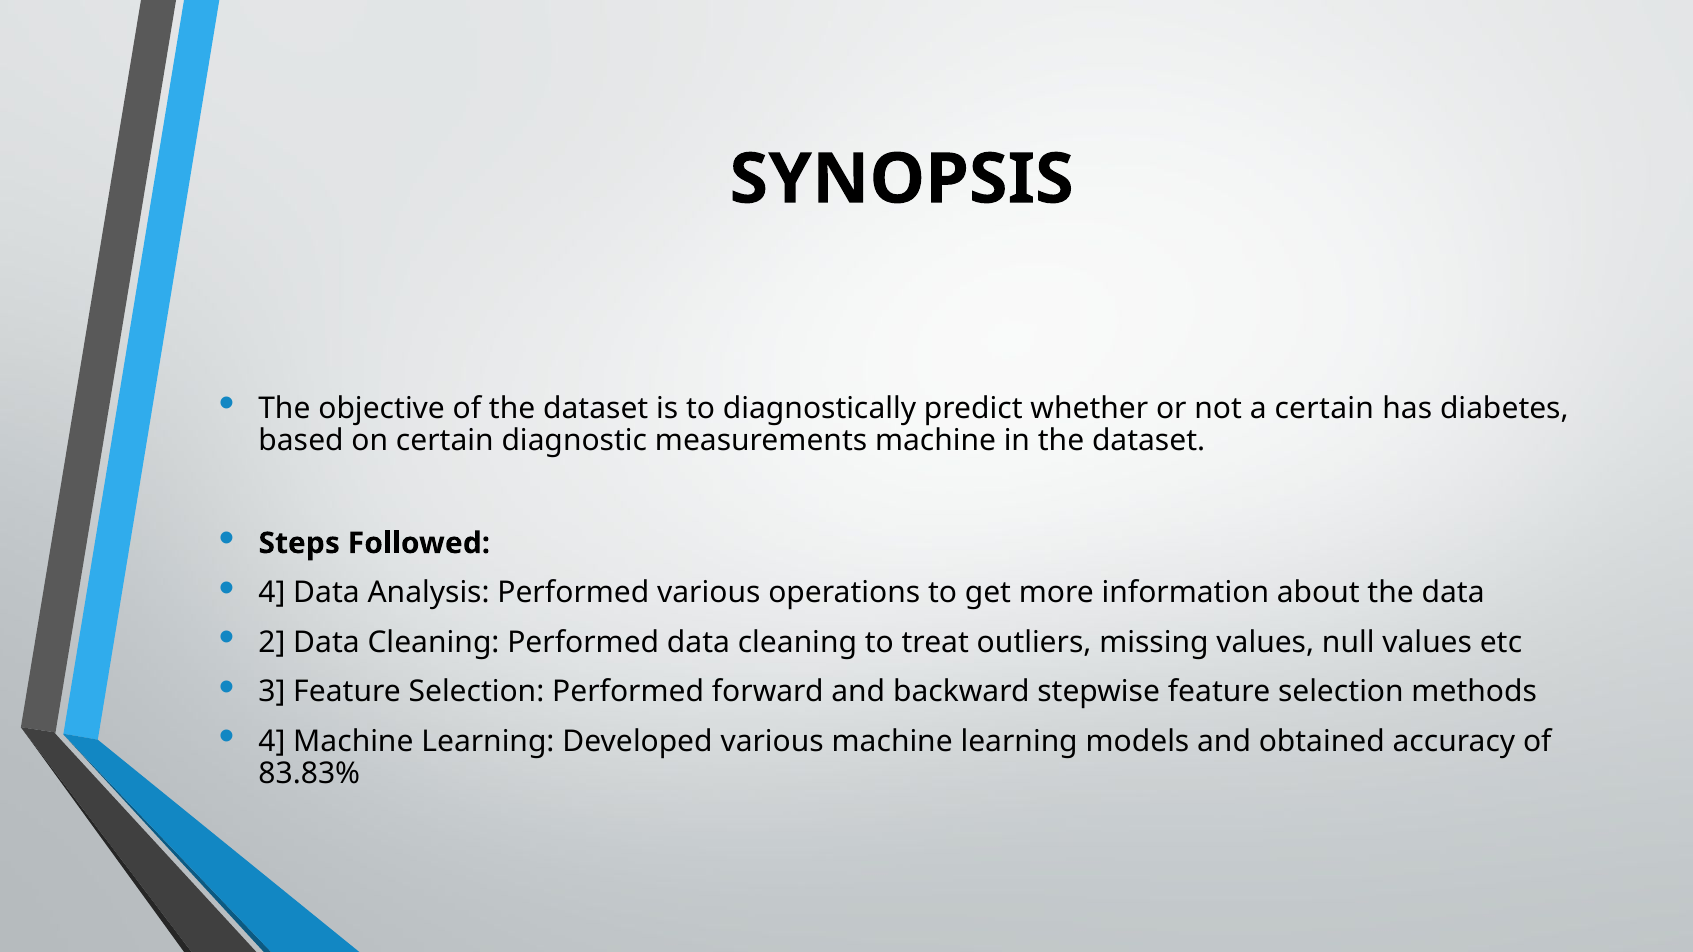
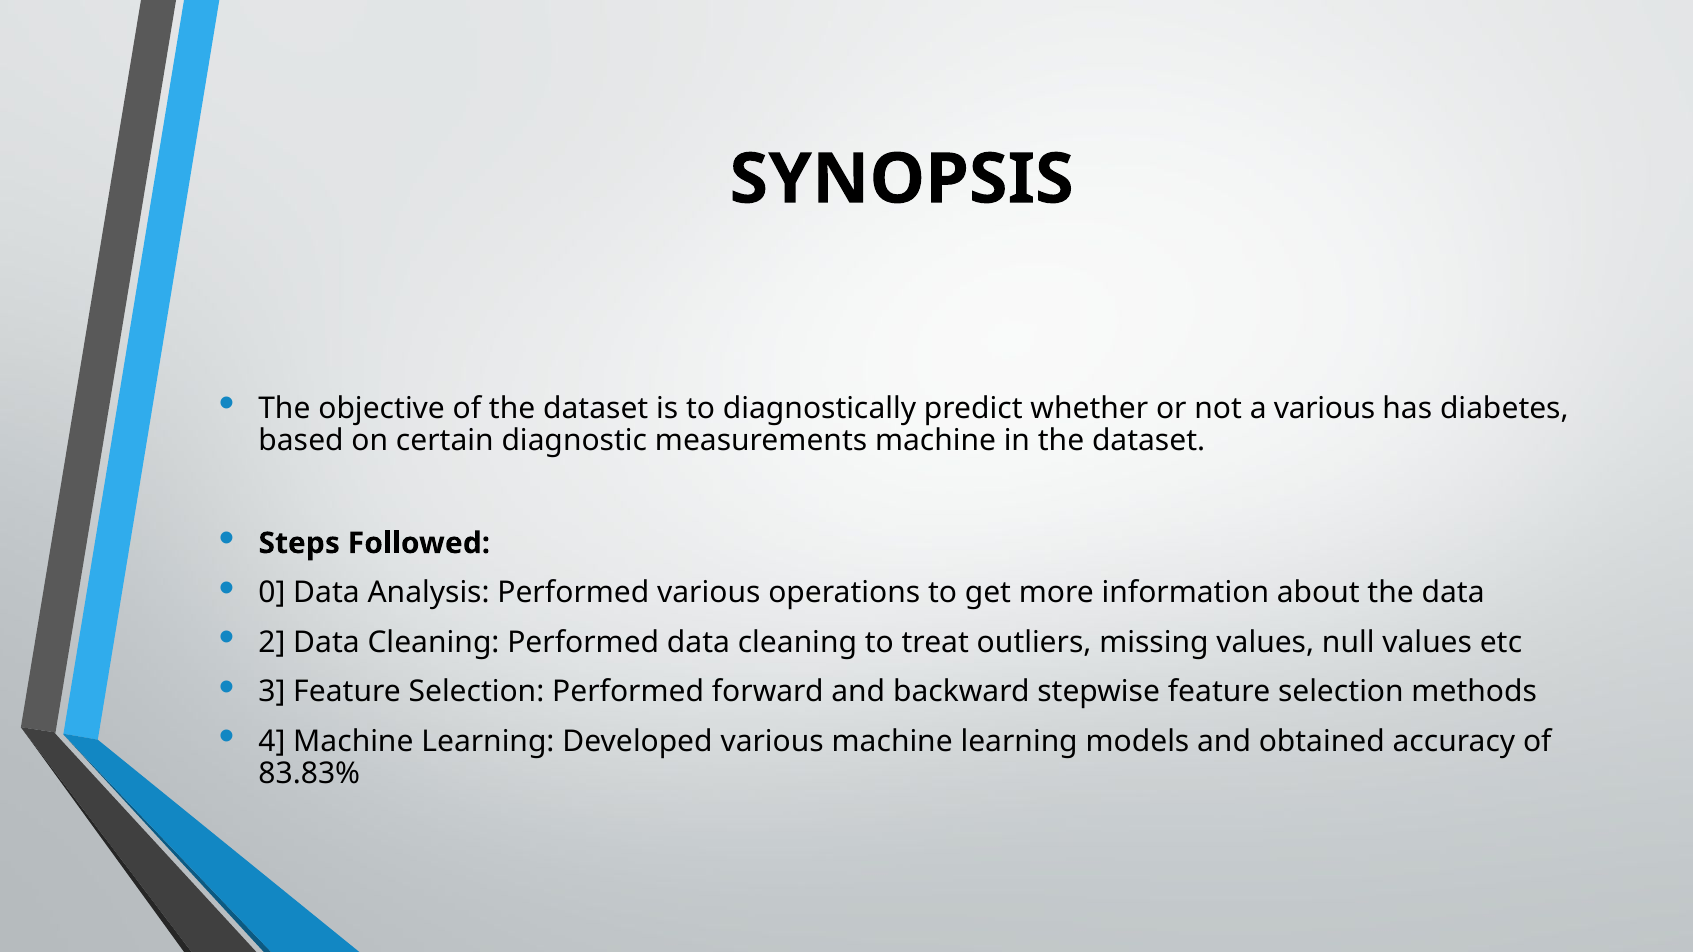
a certain: certain -> various
4 at (272, 593): 4 -> 0
